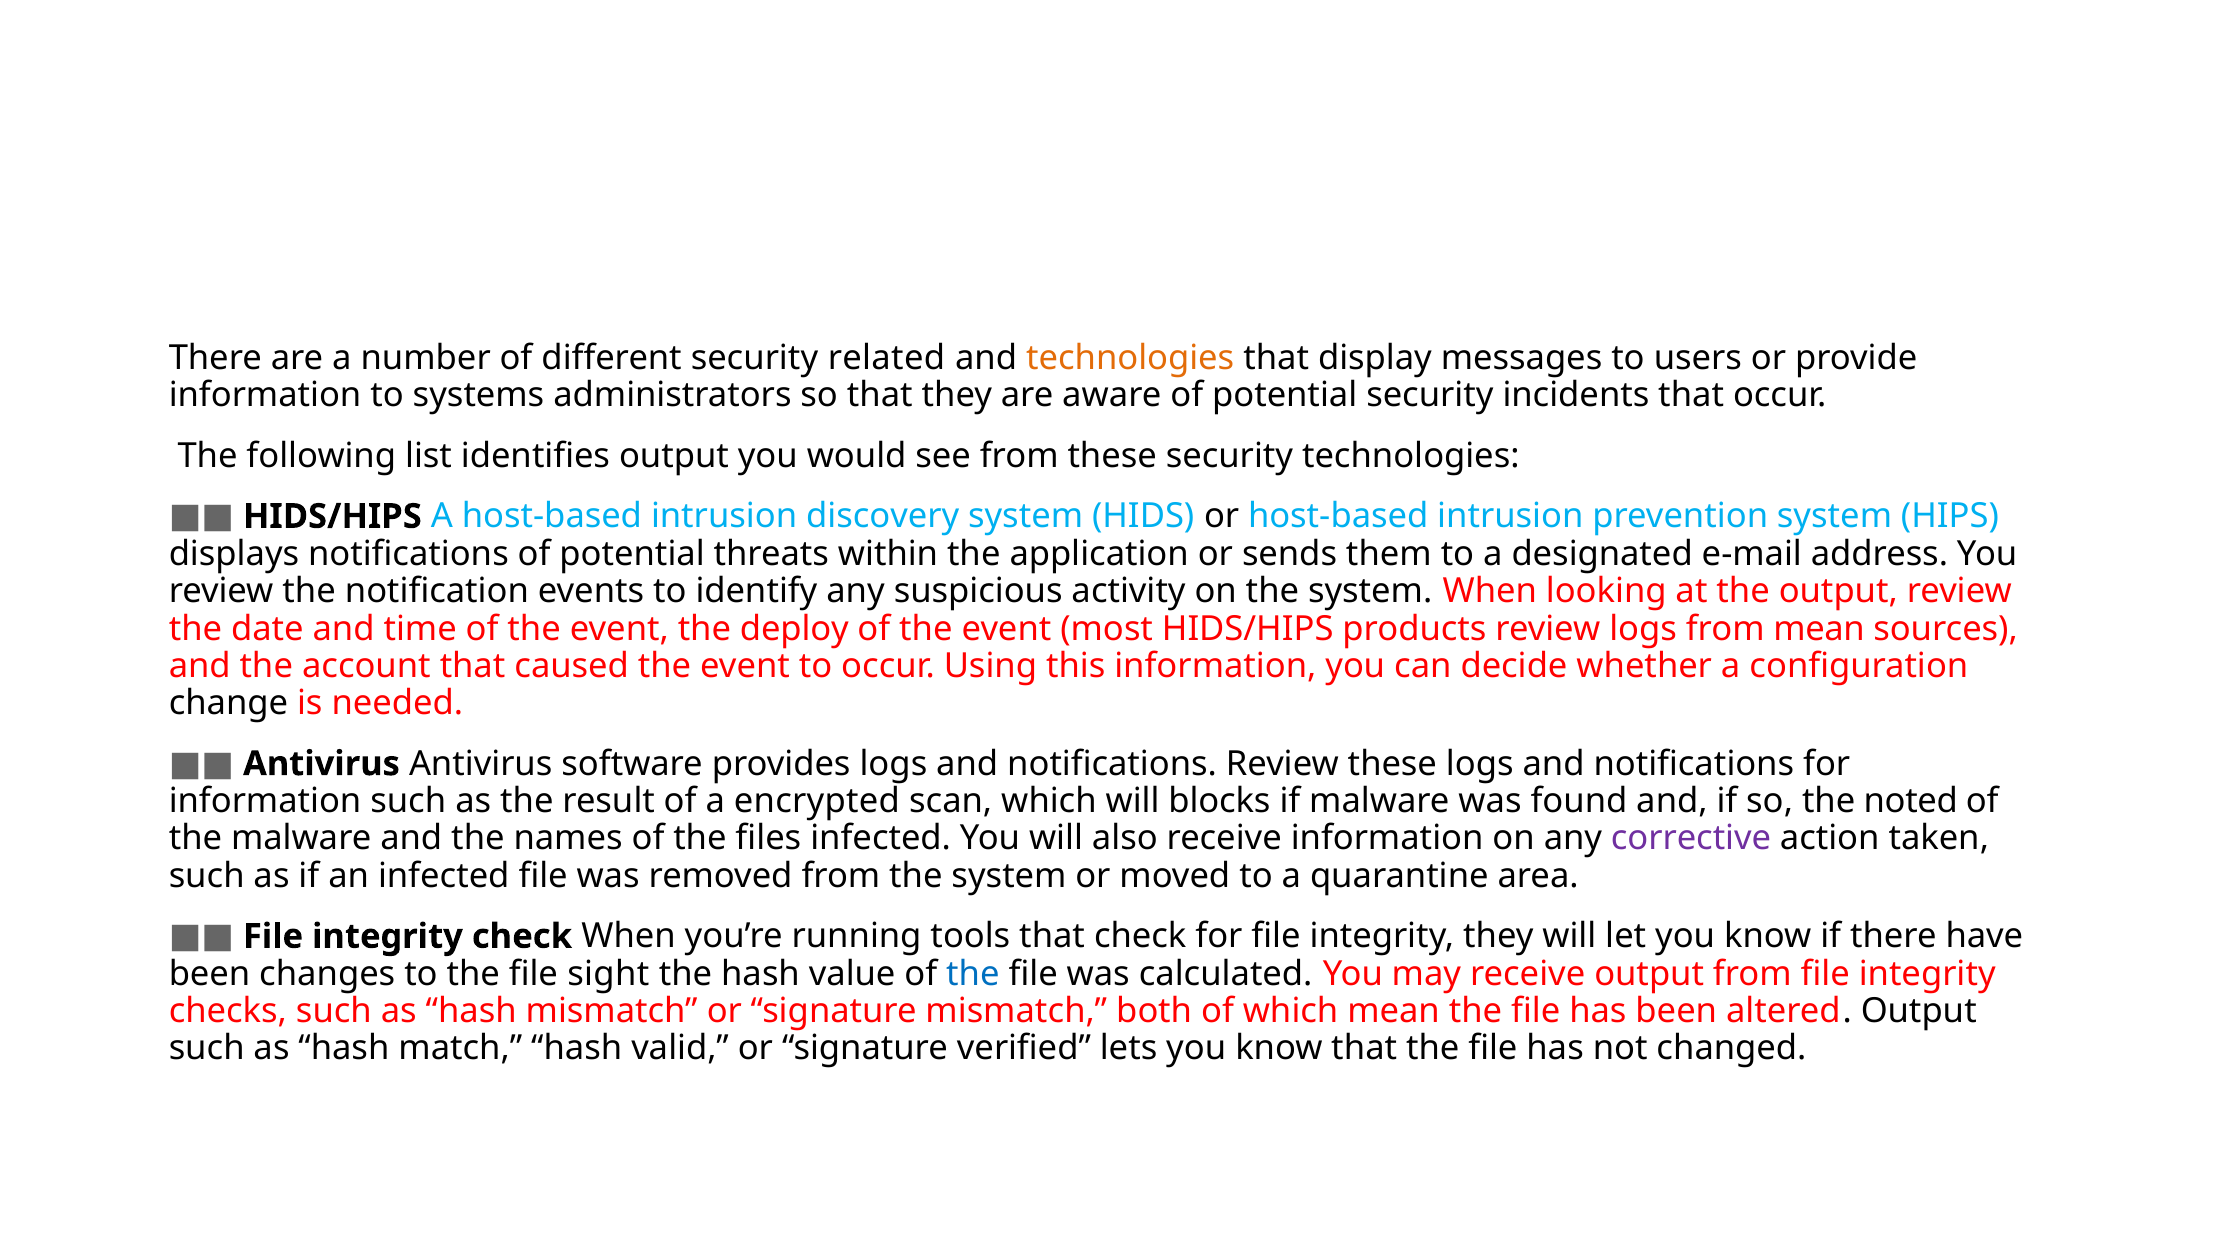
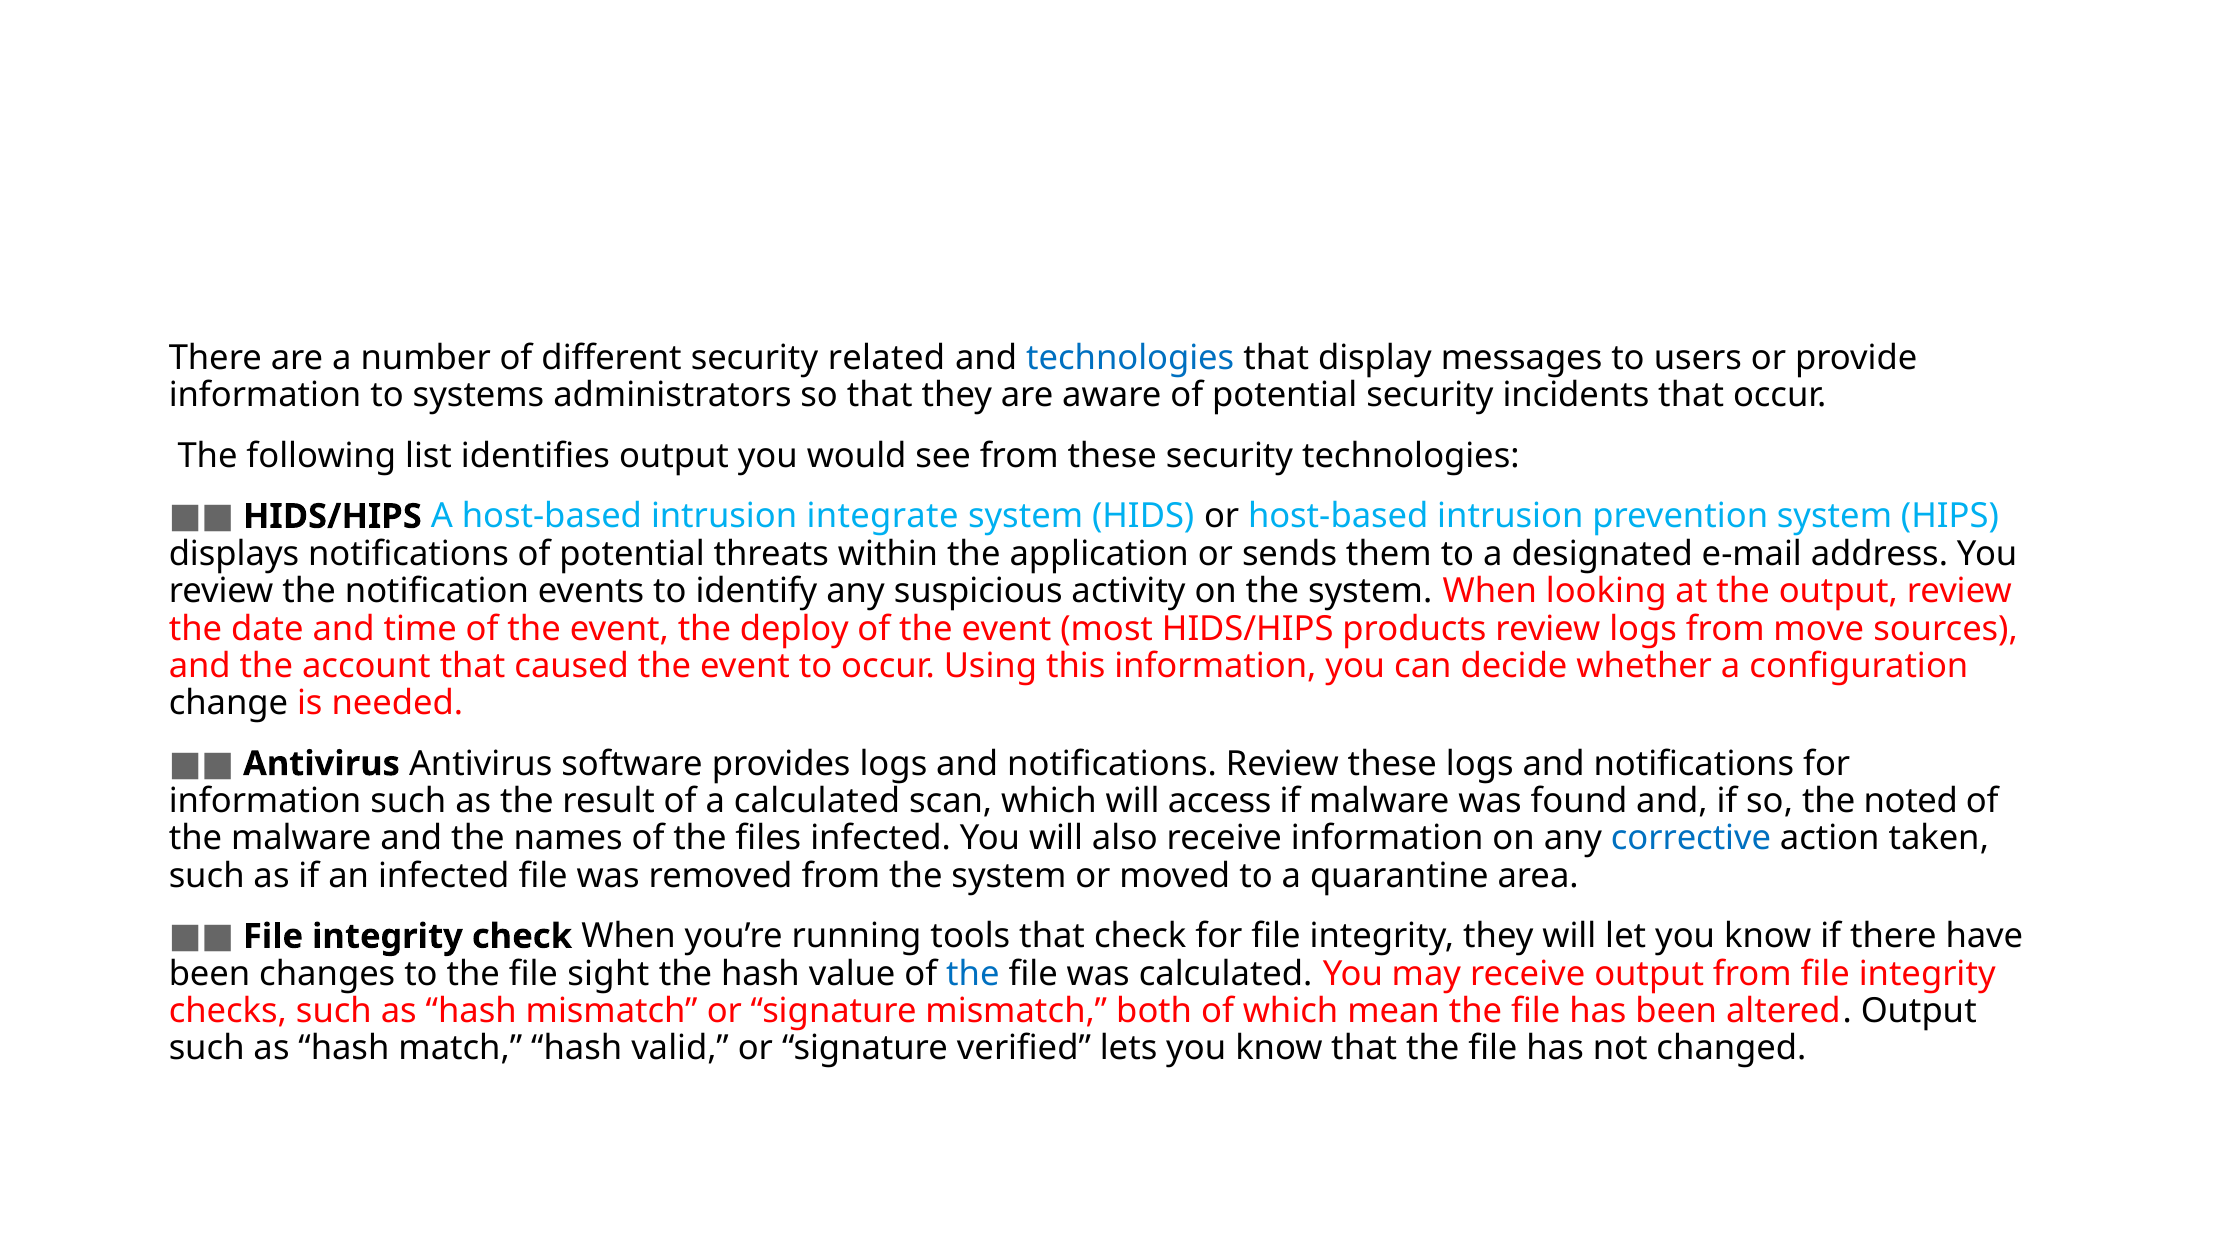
technologies at (1130, 358) colour: orange -> blue
discovery: discovery -> integrate
from mean: mean -> move
a encrypted: encrypted -> calculated
blocks: blocks -> access
corrective colour: purple -> blue
